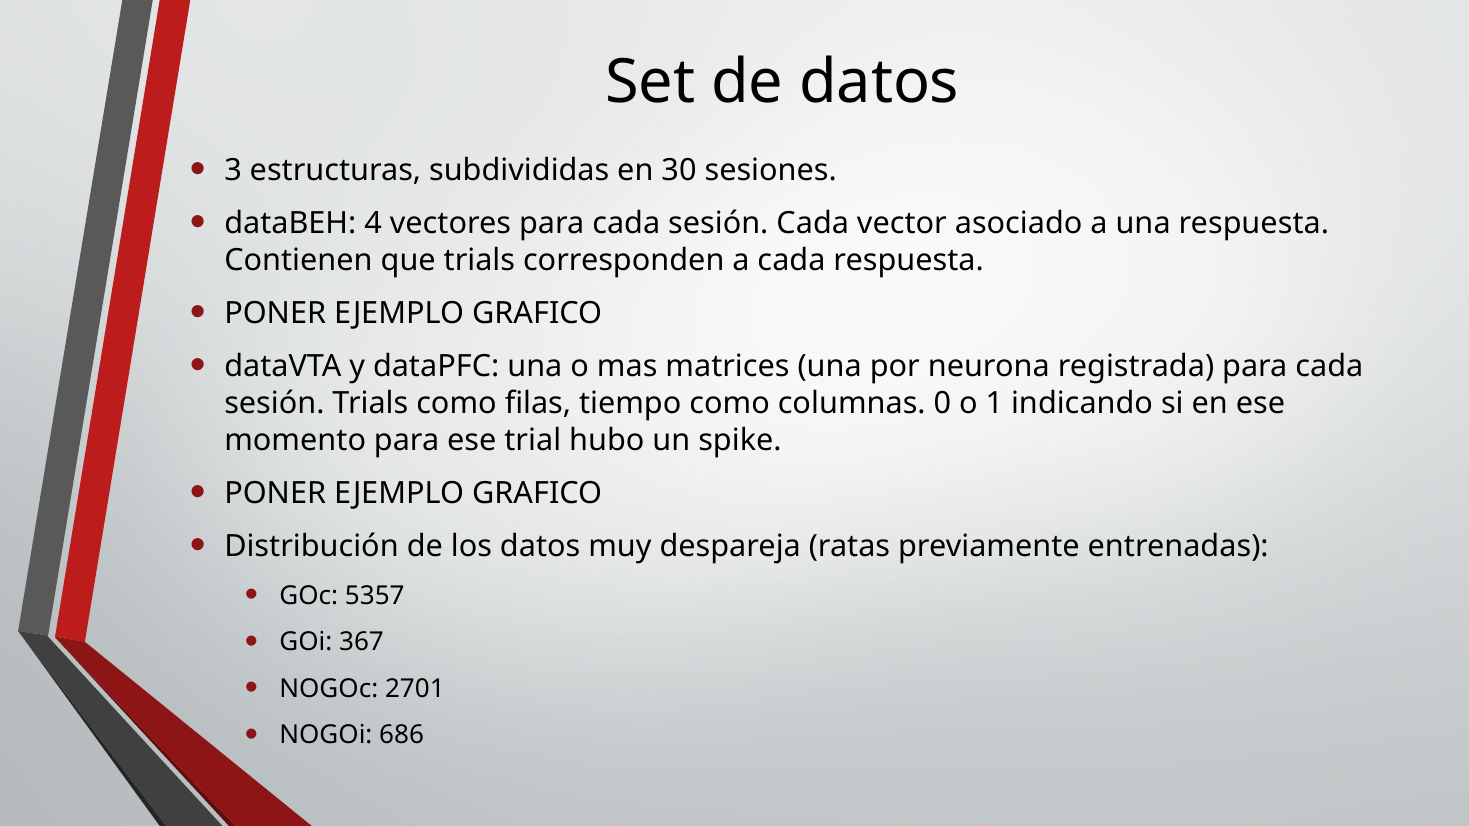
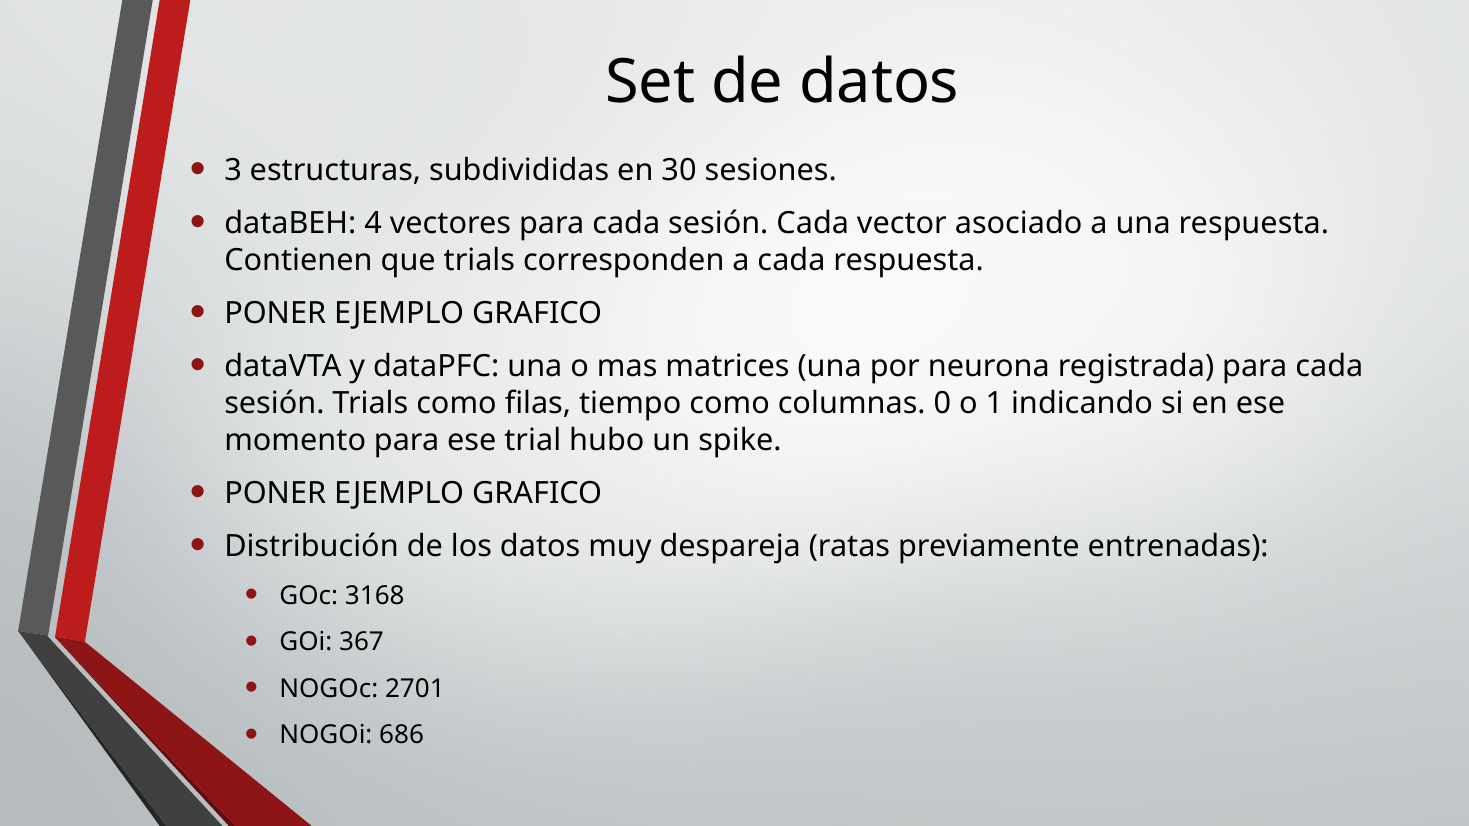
5357: 5357 -> 3168
